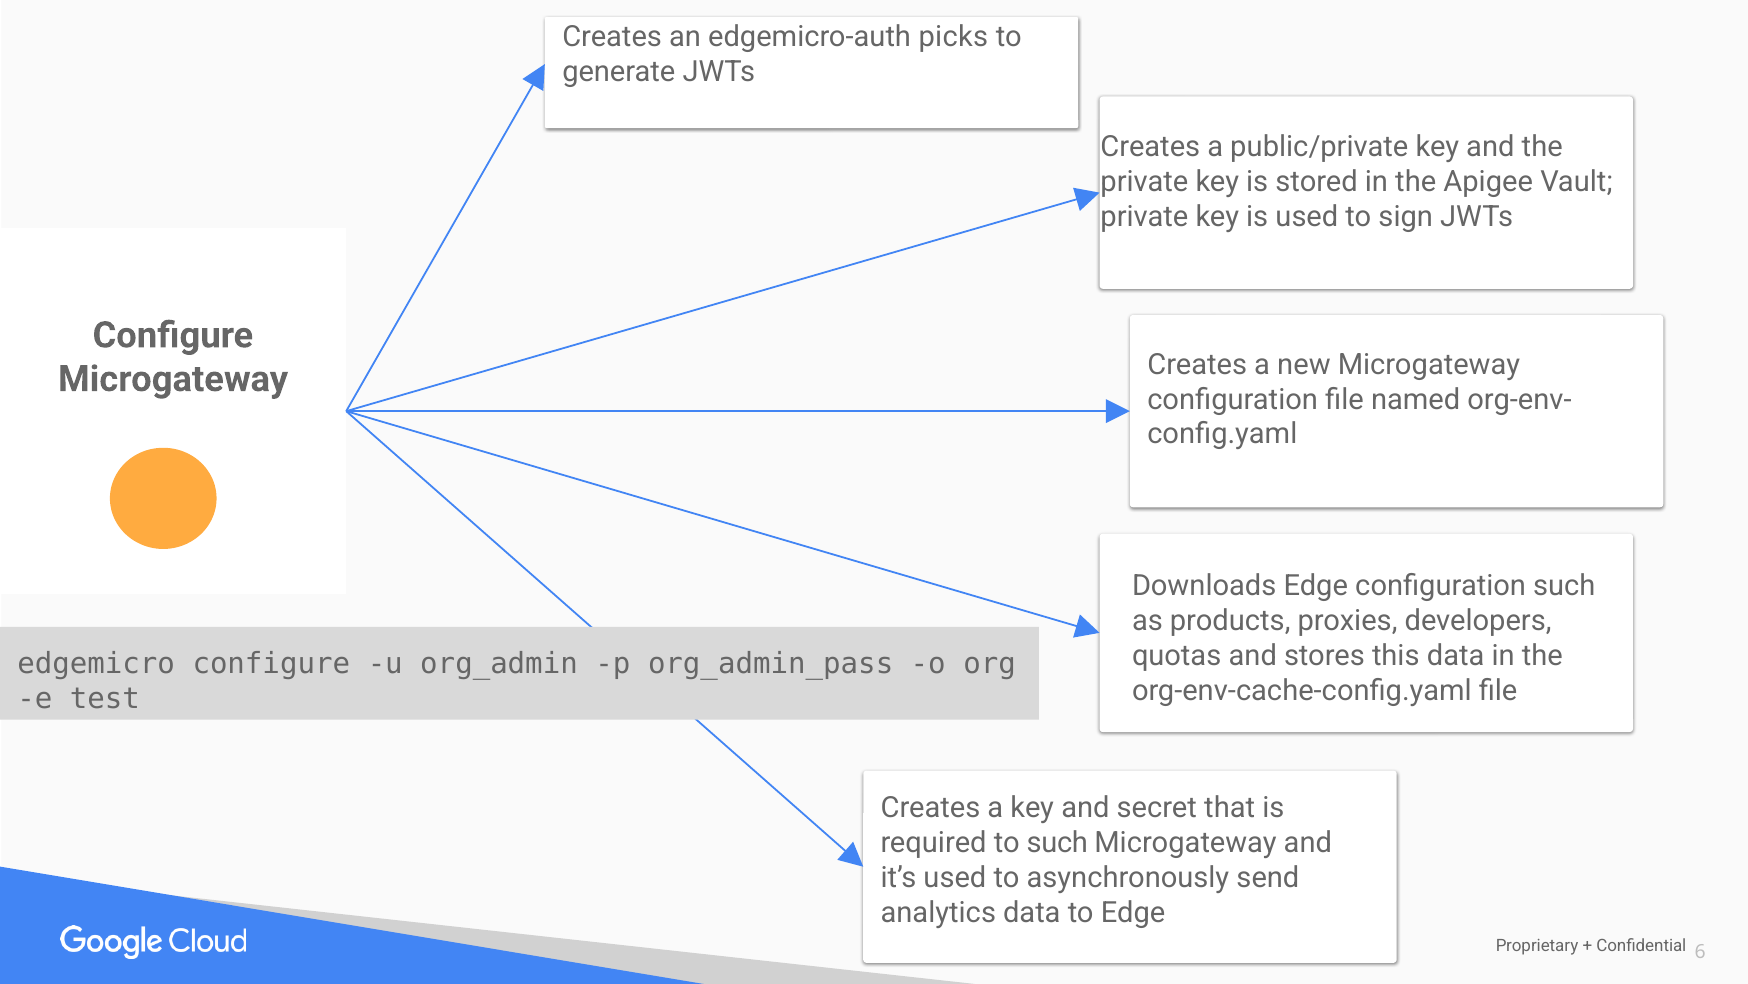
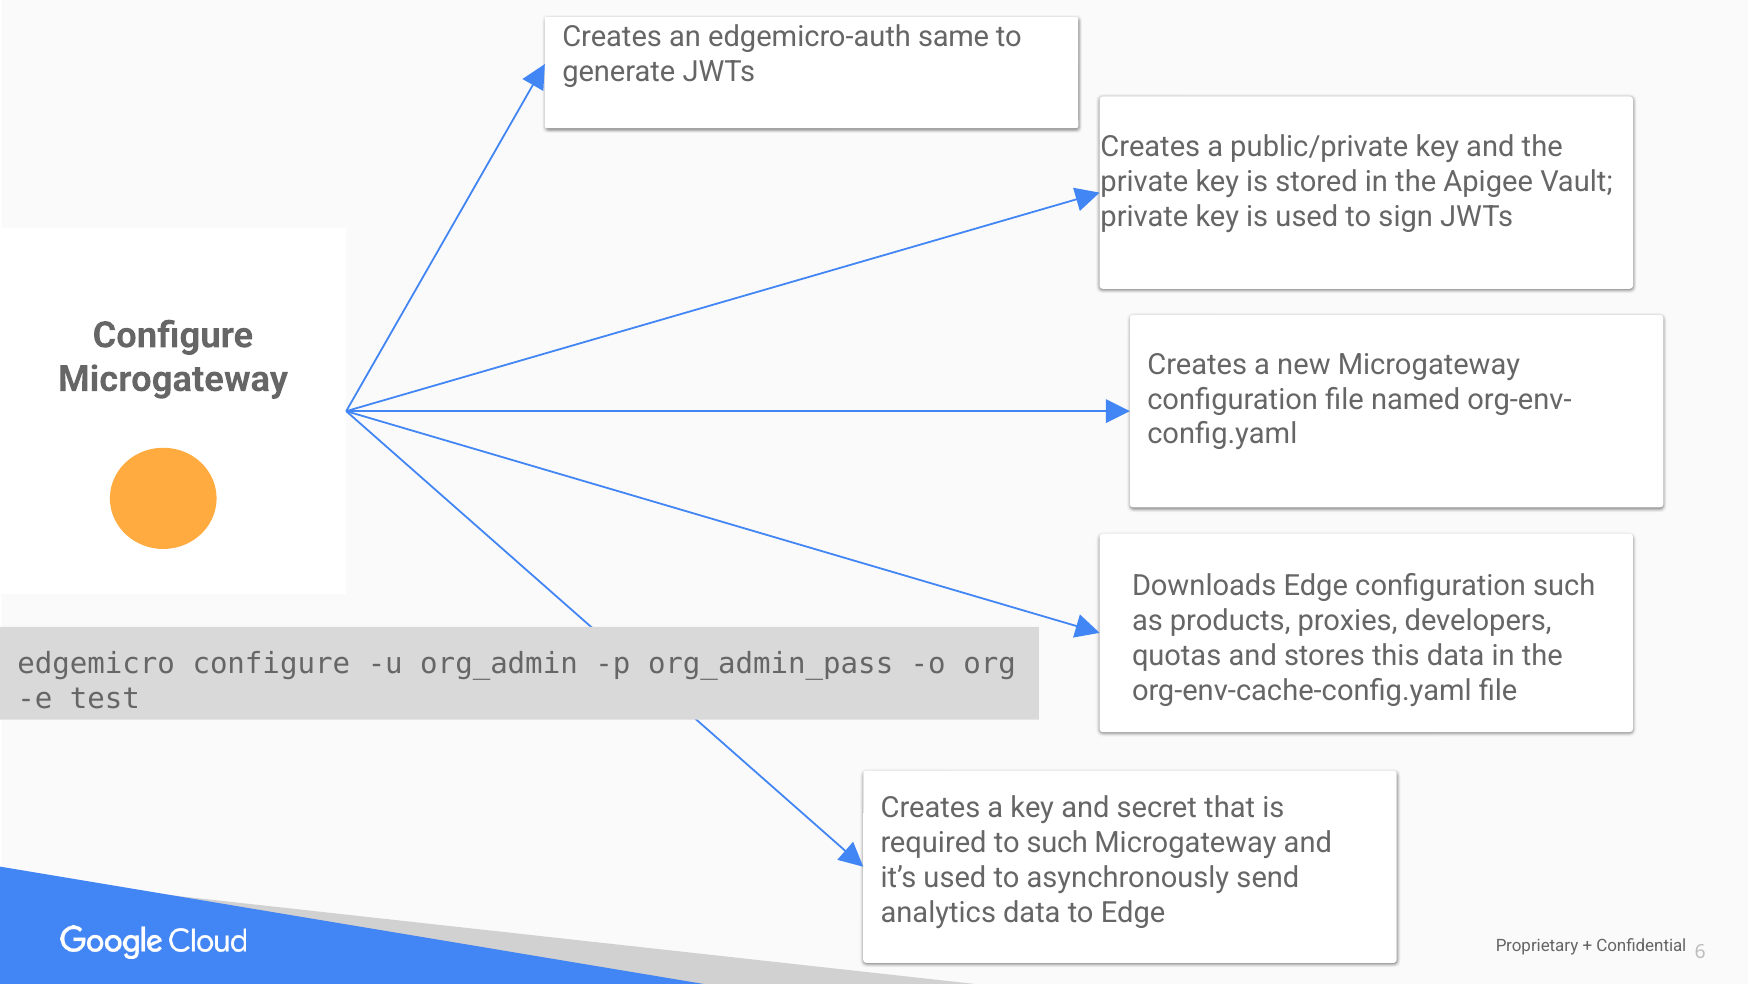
picks: picks -> same
